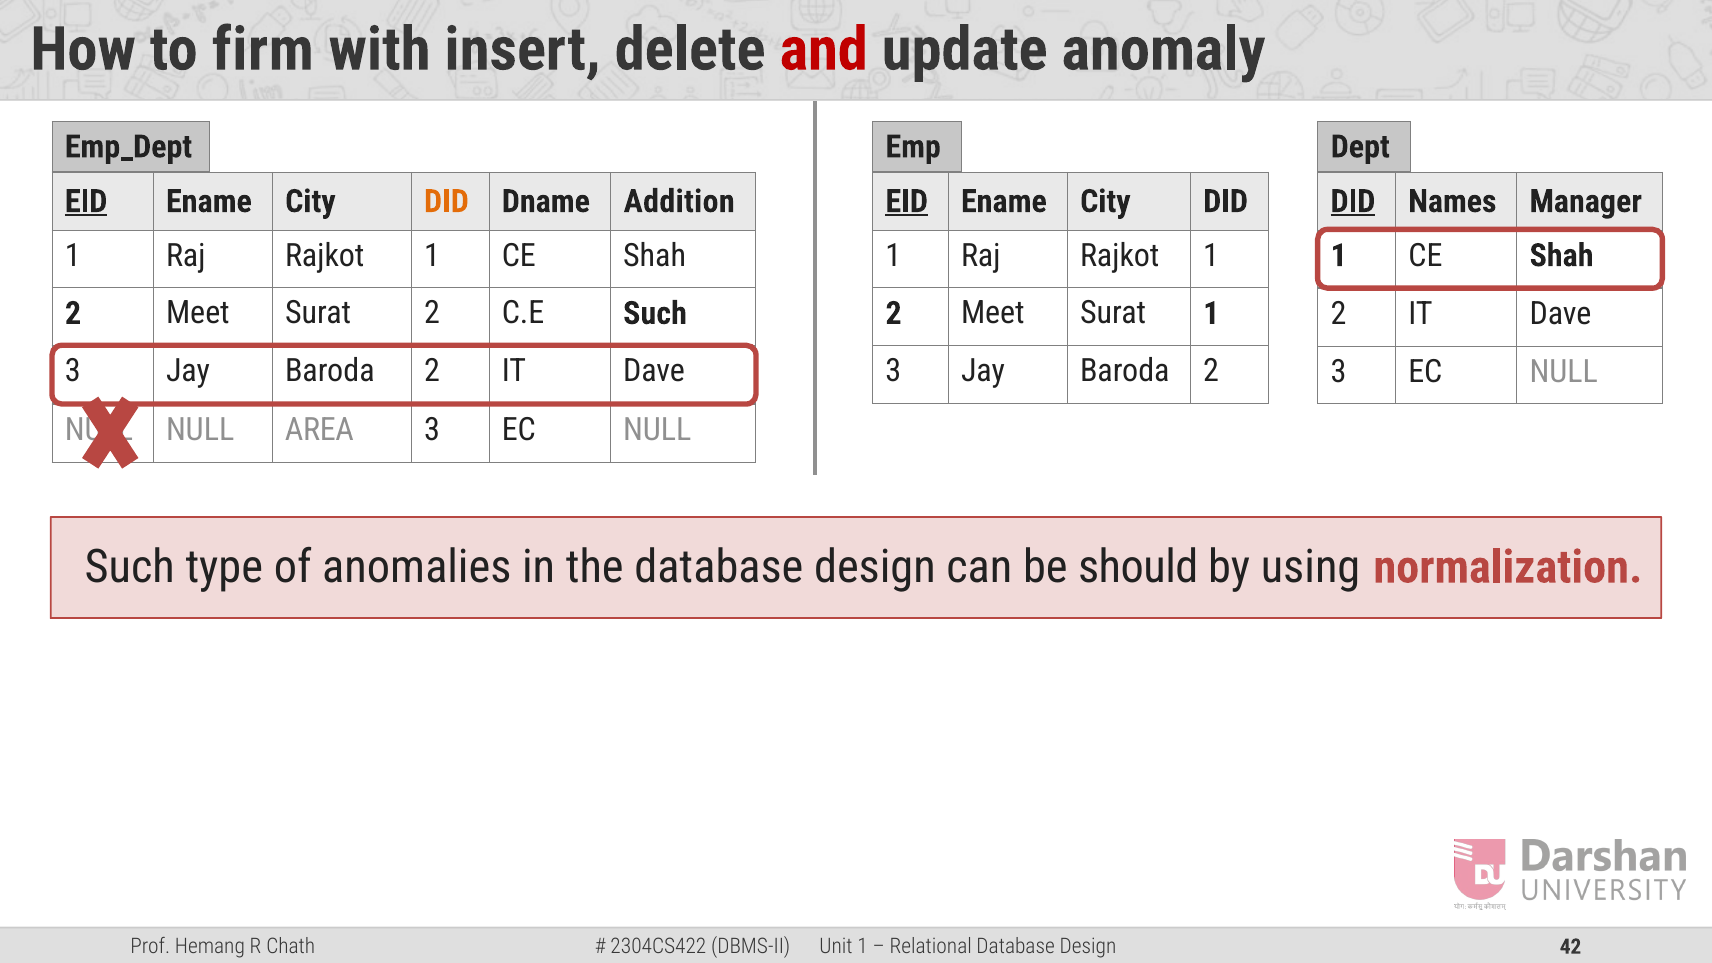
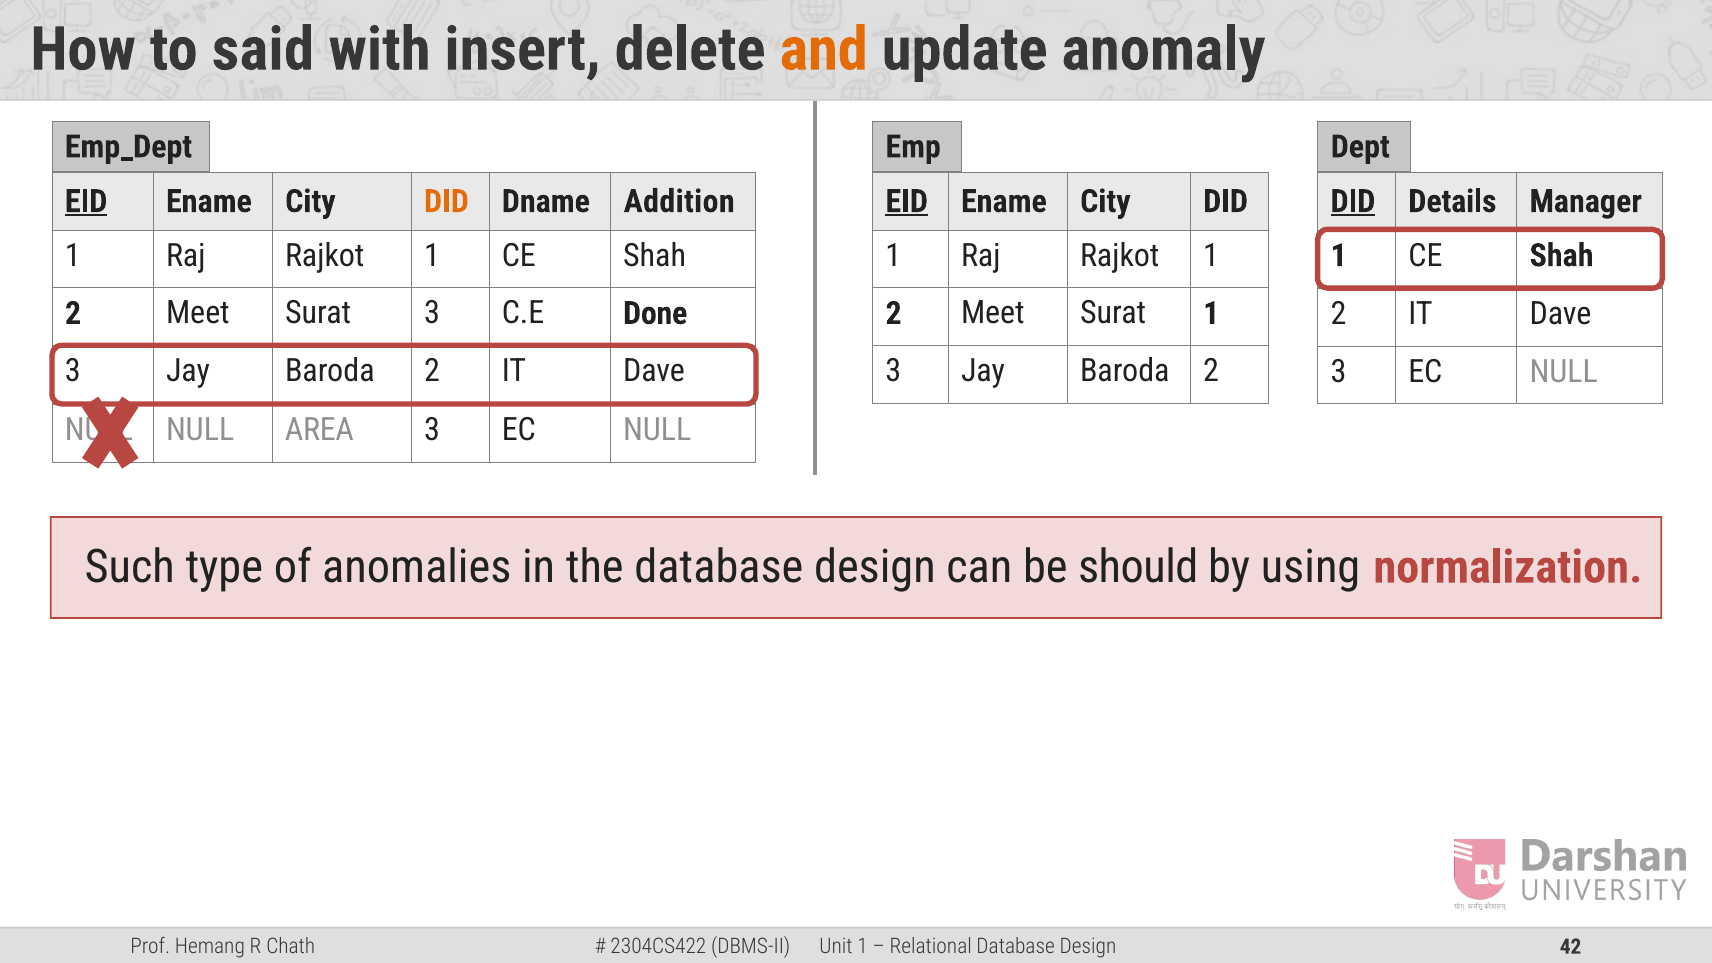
firm: firm -> said
and colour: red -> orange
Names: Names -> Details
Surat 2: 2 -> 3
C.E Such: Such -> Done
